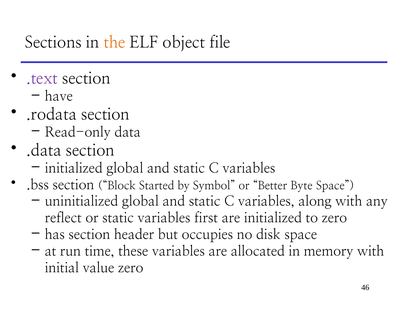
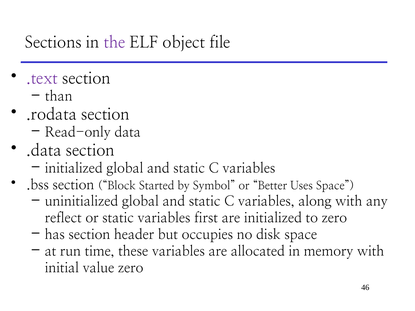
the colour: orange -> purple
have: have -> than
Byte: Byte -> Uses
